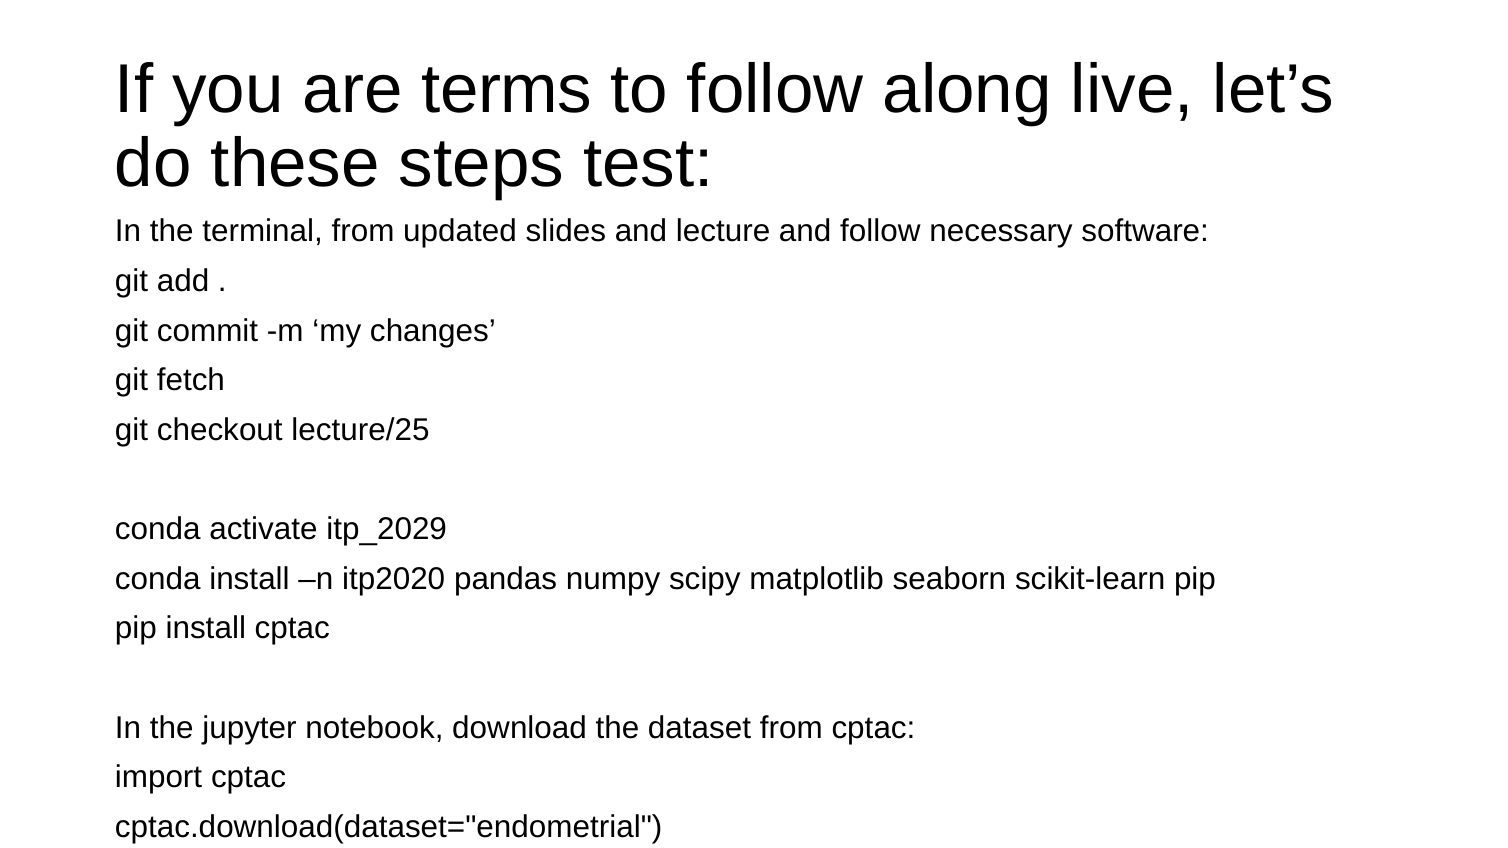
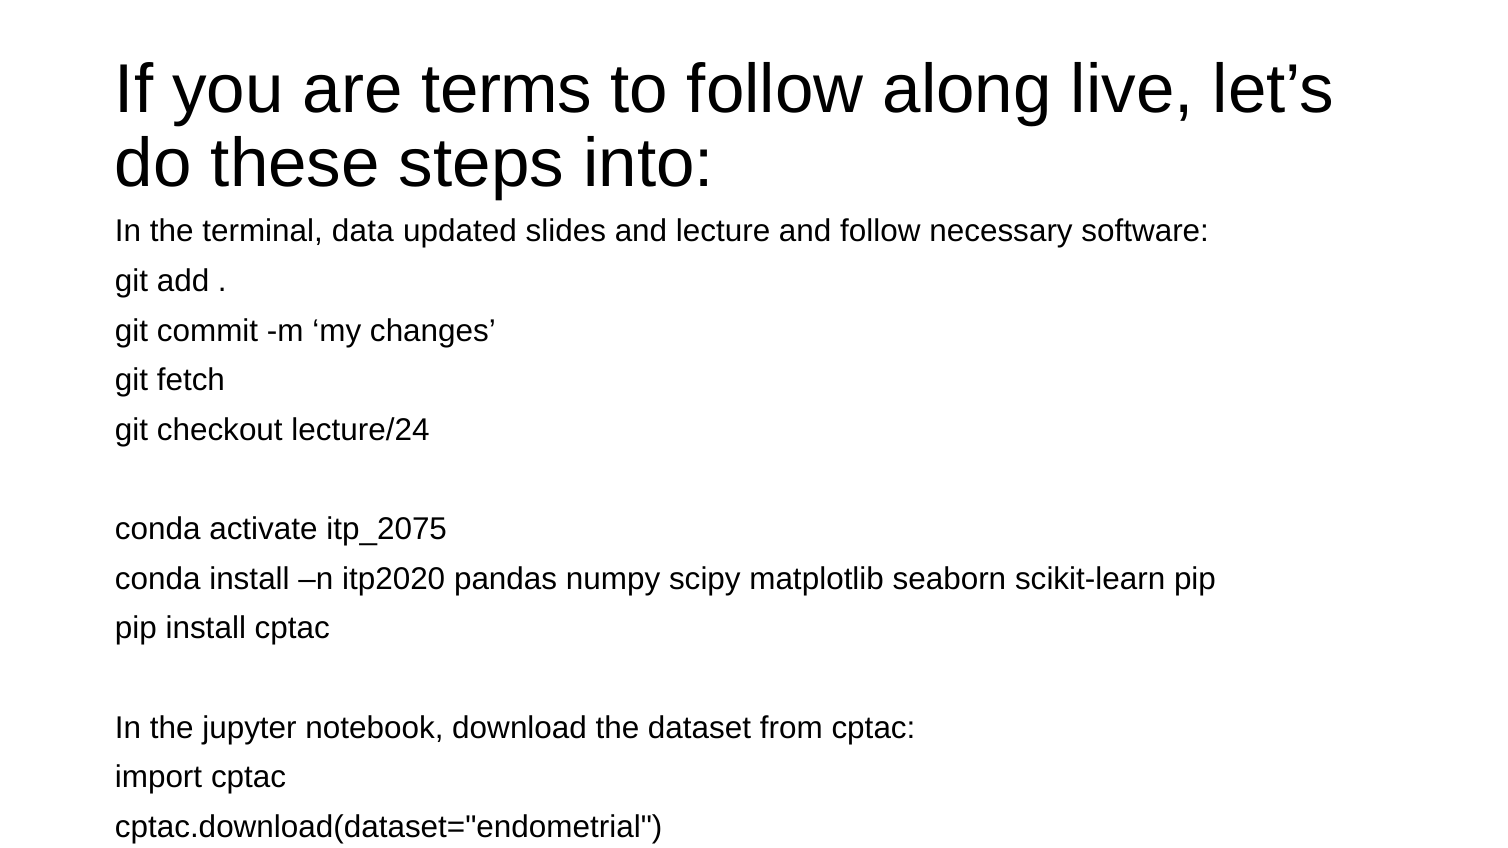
test: test -> into
terminal from: from -> data
lecture/25: lecture/25 -> lecture/24
itp_2029: itp_2029 -> itp_2075
